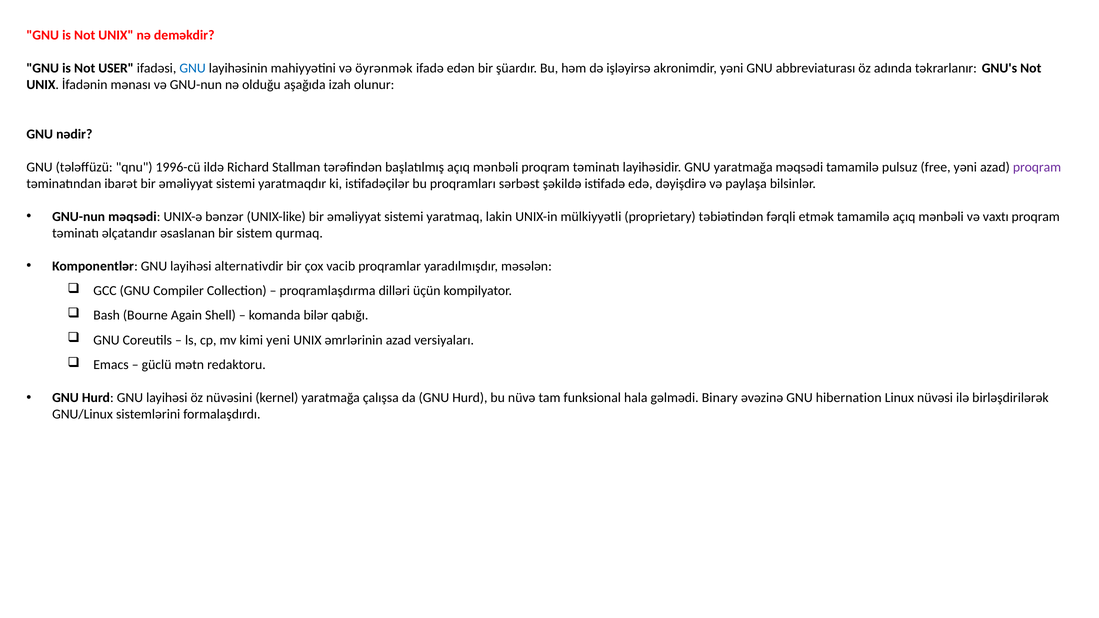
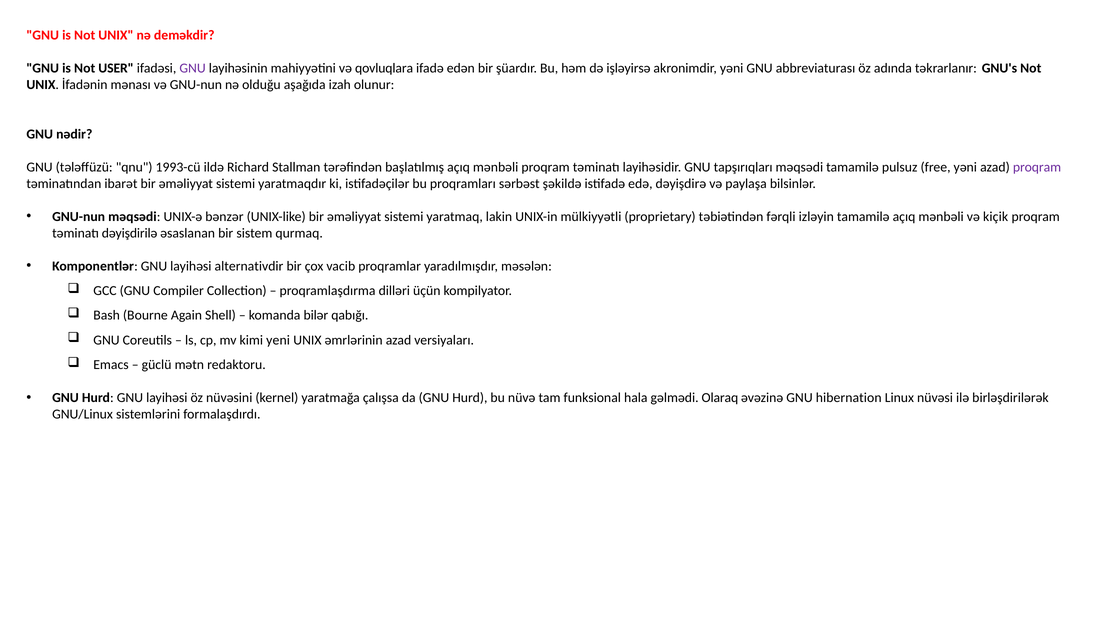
GNU at (193, 68) colour: blue -> purple
öyrənmək: öyrənmək -> qovluqlara
1996-cü: 1996-cü -> 1993-cü
GNU yaratmağa: yaratmağa -> tapşırıqları
etmək: etmək -> izləyin
vaxtı: vaxtı -> kiçik
əlçatandır: əlçatandır -> dəyişdirilə
Binary: Binary -> Olaraq
